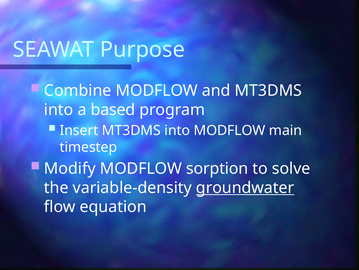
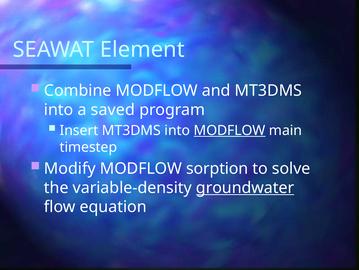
Purpose: Purpose -> Element
based: based -> saved
MODFLOW at (230, 130) underline: none -> present
